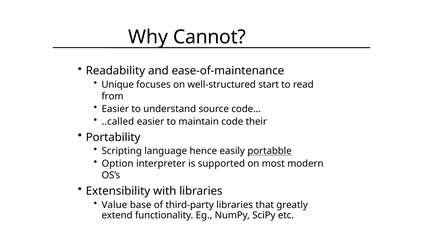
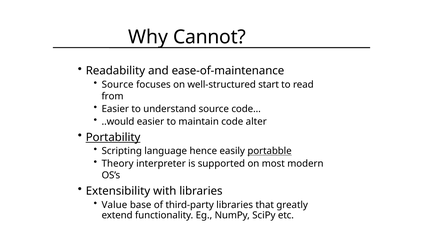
Unique at (118, 85): Unique -> Source
..called: ..called -> ..would
their: their -> alter
Portability underline: none -> present
Option: Option -> Theory
